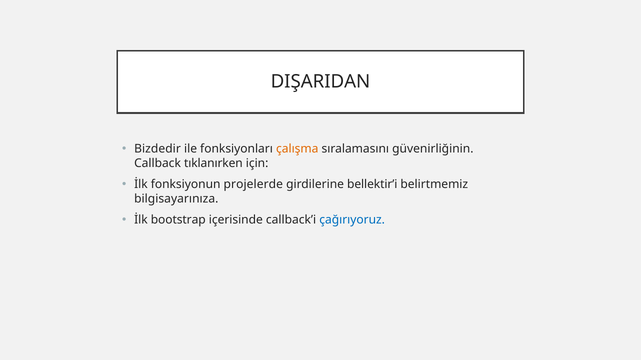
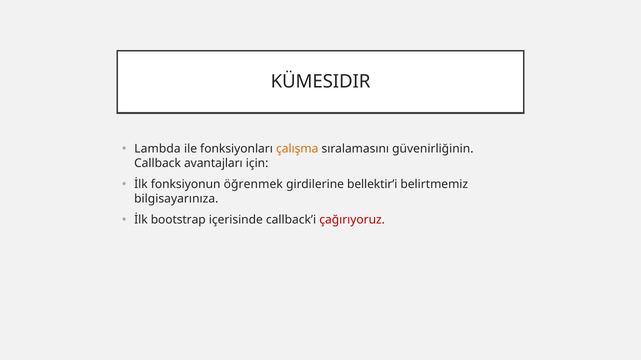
DIŞARIDAN: DIŞARIDAN -> KÜMESIDIR
Bizdedir: Bizdedir -> Lambda
tıklanırken: tıklanırken -> avantajları
projelerde: projelerde -> öğrenmek
çağırıyoruz colour: blue -> red
